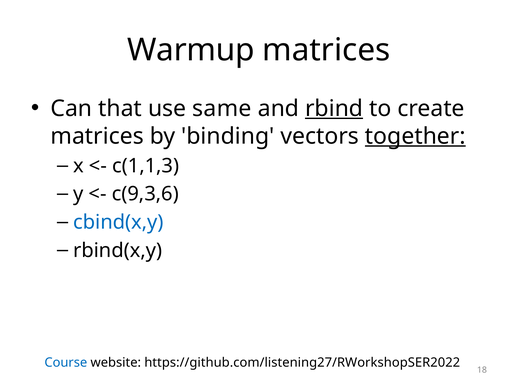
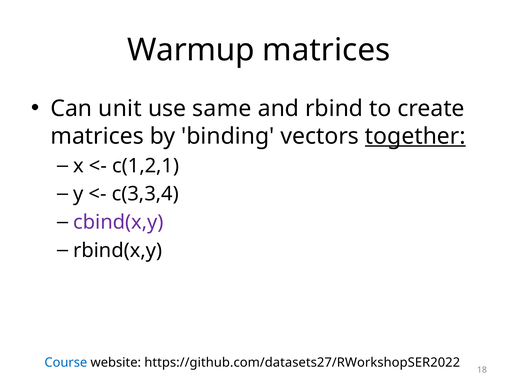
that: that -> unit
rbind underline: present -> none
c(1,1,3: c(1,1,3 -> c(1,2,1
c(9,3,6: c(9,3,6 -> c(3,3,4
cbind(x,y colour: blue -> purple
https://github.com/listening27/RWorkshopSER2022: https://github.com/listening27/RWorkshopSER2022 -> https://github.com/datasets27/RWorkshopSER2022
